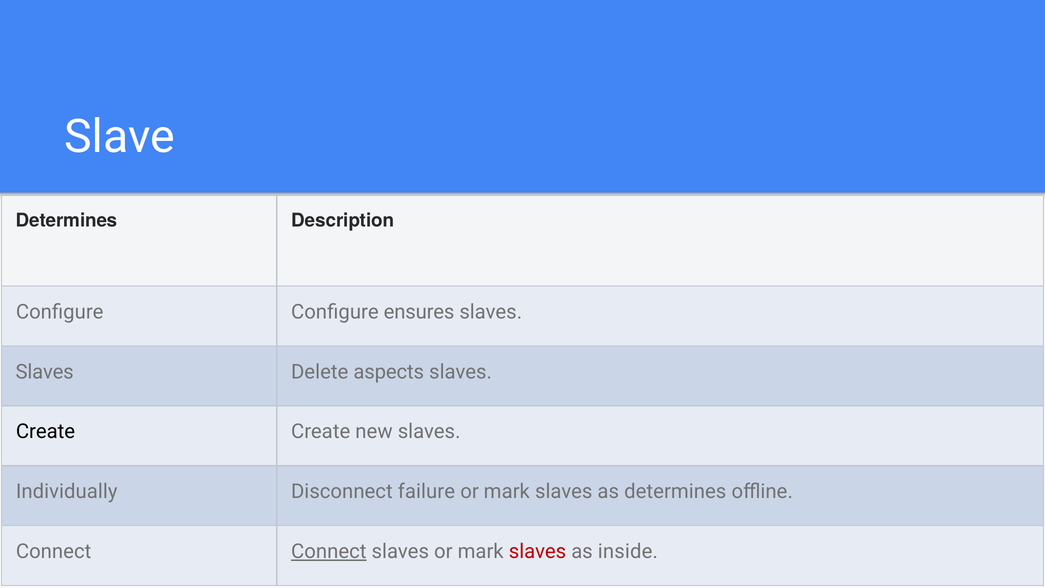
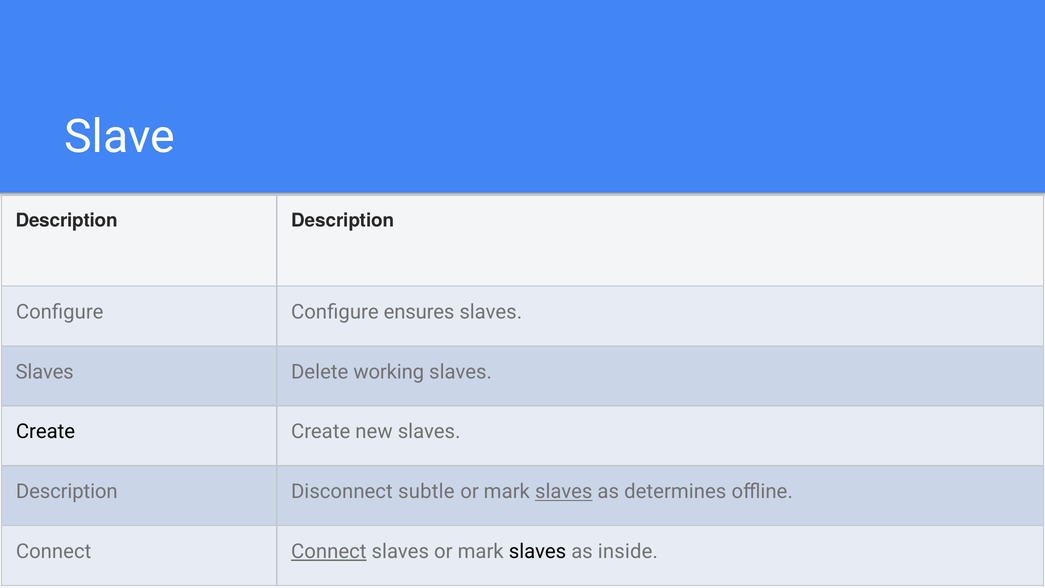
Determines at (67, 220): Determines -> Description
aspects: aspects -> working
Individually at (67, 492): Individually -> Description
failure: failure -> subtle
slaves at (564, 492) underline: none -> present
slaves at (537, 551) colour: red -> black
